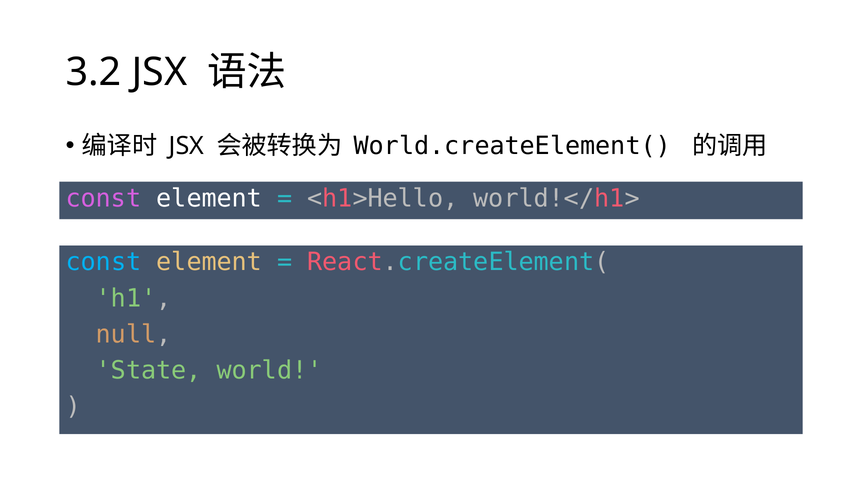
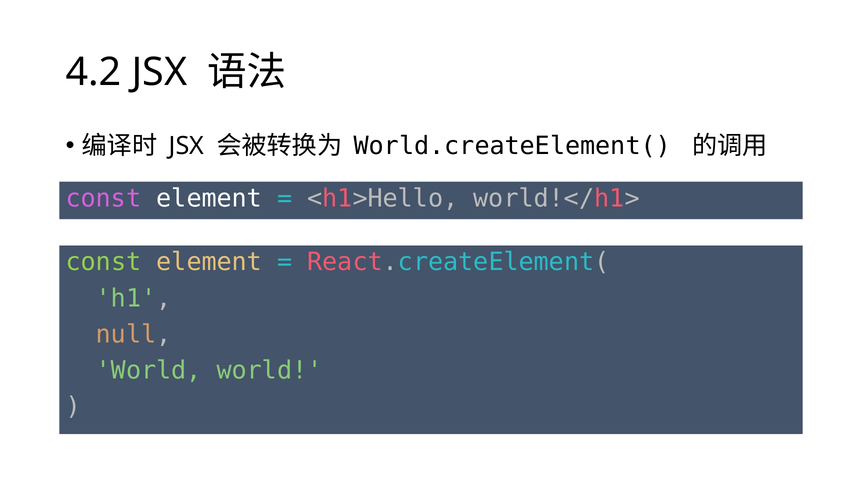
3.2: 3.2 -> 4.2
const at (104, 262) colour: light blue -> light green
State at (149, 370): State -> World
